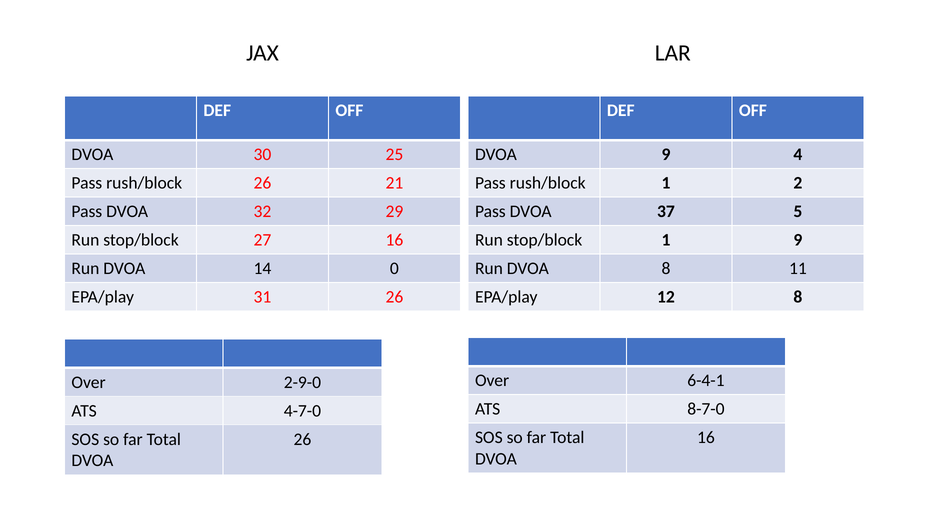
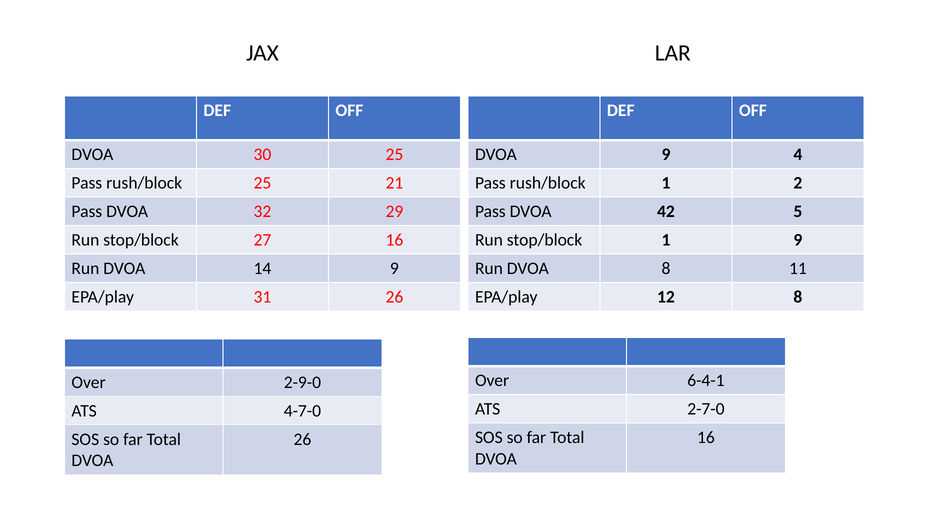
rush/block 26: 26 -> 25
37: 37 -> 42
14 0: 0 -> 9
8-7-0: 8-7-0 -> 2-7-0
